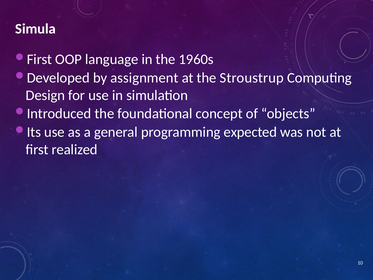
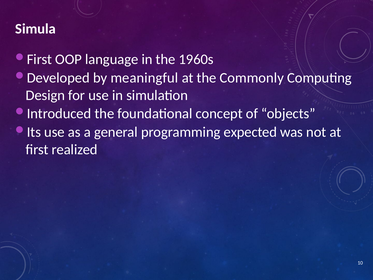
assignment: assignment -> meaningful
Stroustrup: Stroustrup -> Commonly
